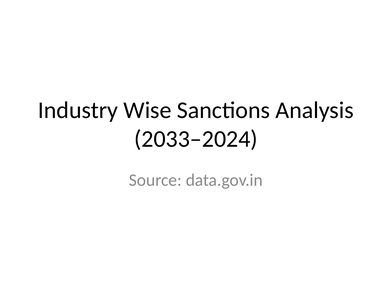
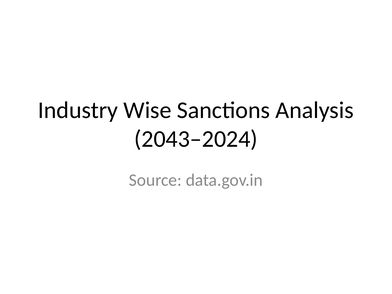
2033–2024: 2033–2024 -> 2043–2024
